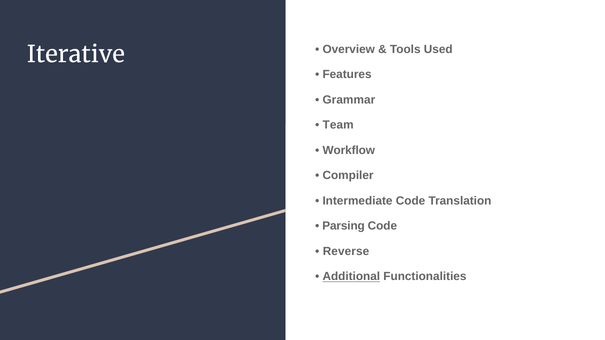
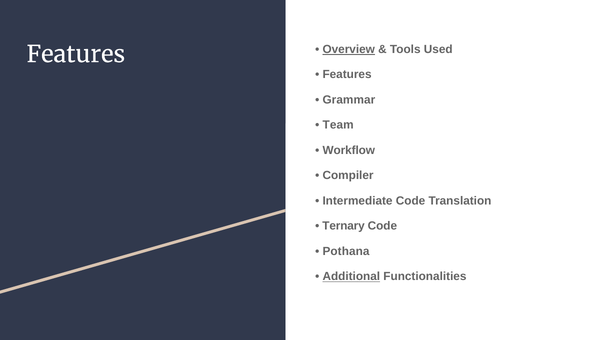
Overview underline: none -> present
Iterative at (76, 54): Iterative -> Features
Parsing: Parsing -> Ternary
Reverse: Reverse -> Pothana
